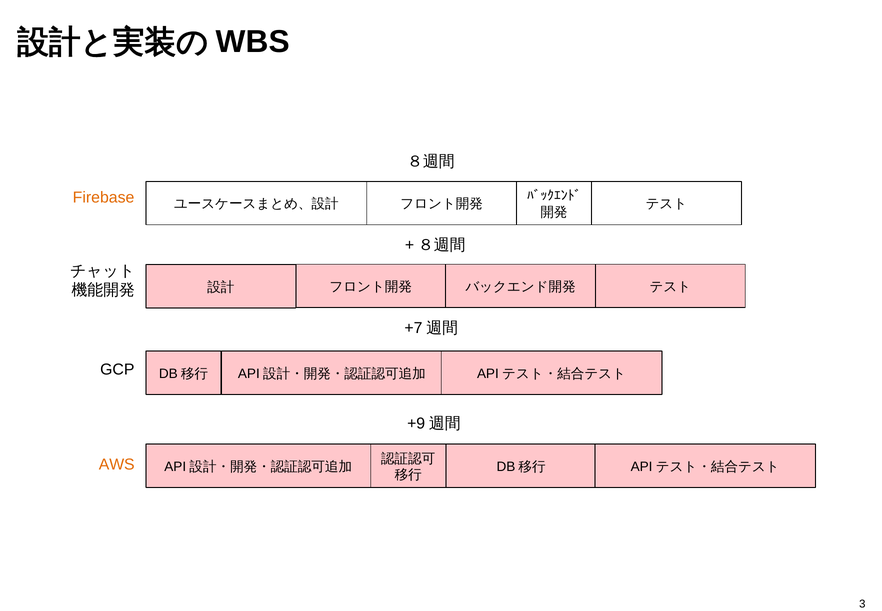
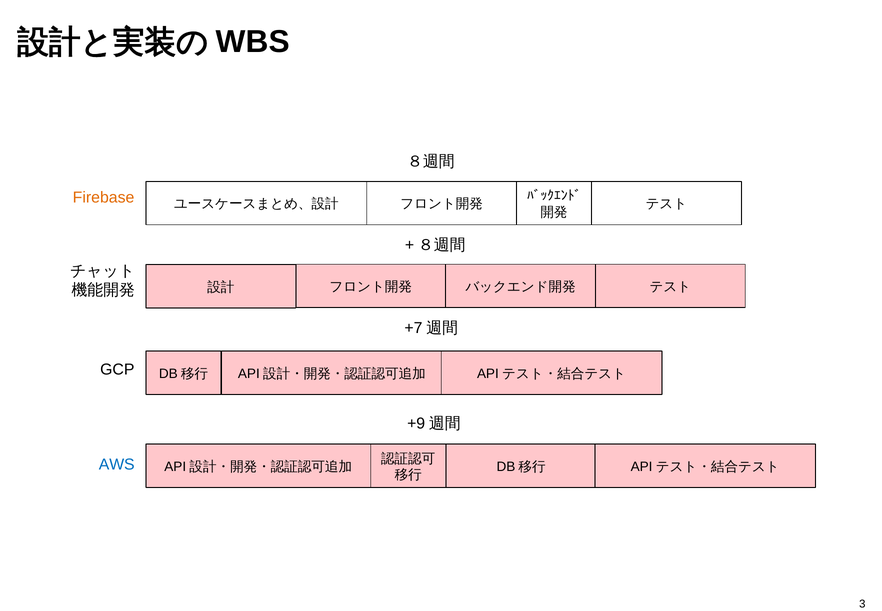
AWS colour: orange -> blue
